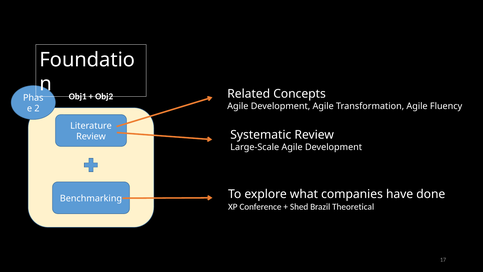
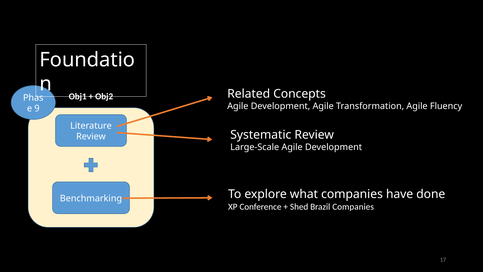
2: 2 -> 9
Brazil Theoretical: Theoretical -> Companies
